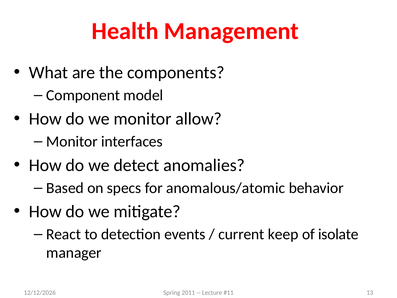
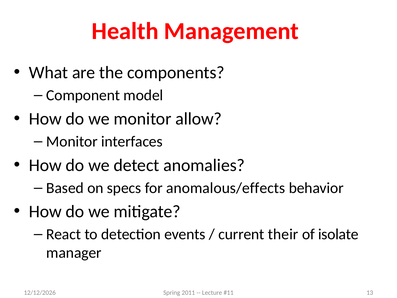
anomalous/atomic: anomalous/atomic -> anomalous/effects
keep: keep -> their
